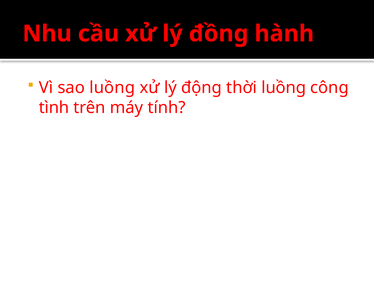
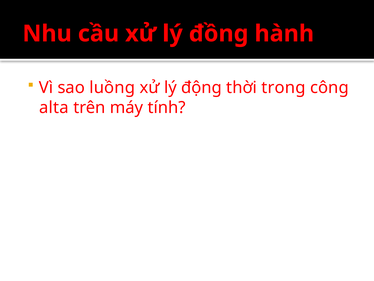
thời luồng: luồng -> trong
tình: tình -> alta
